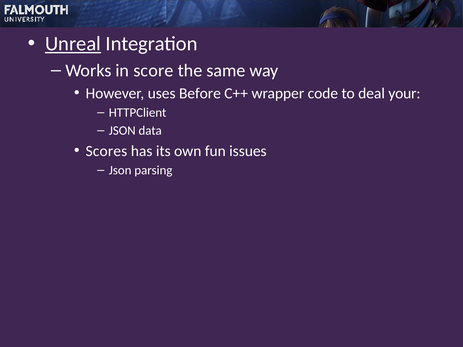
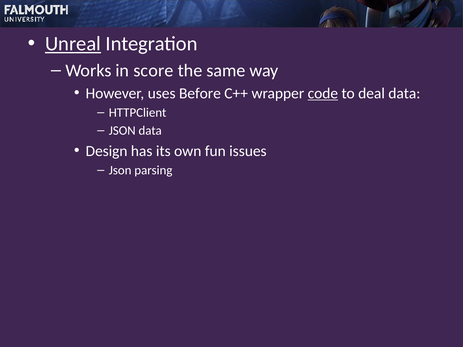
code underline: none -> present
deal your: your -> data
Scores: Scores -> Design
